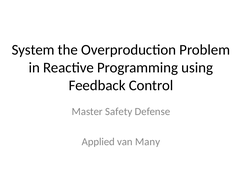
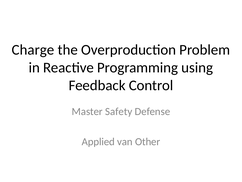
System: System -> Charge
Many: Many -> Other
